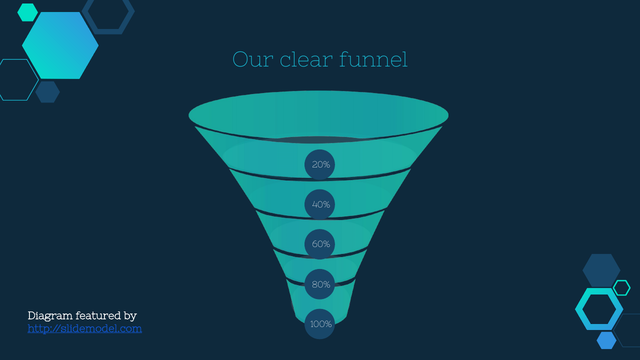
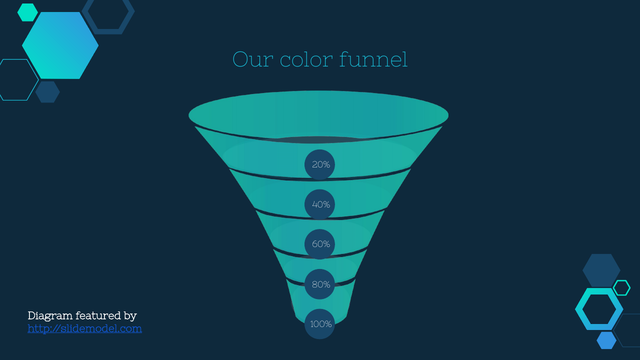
clear: clear -> color
